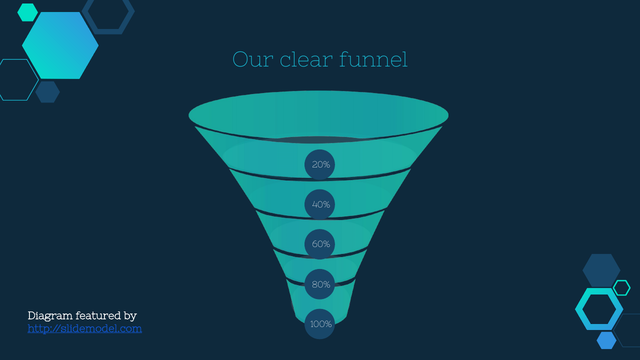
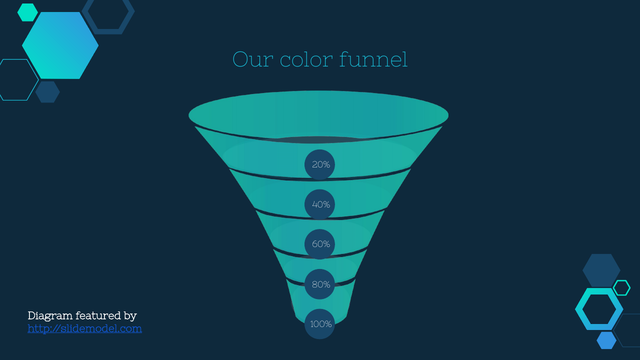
clear: clear -> color
